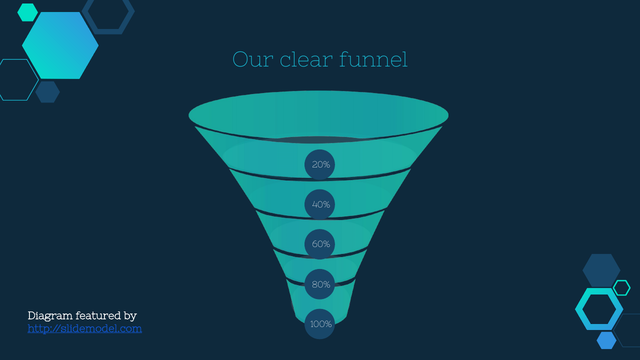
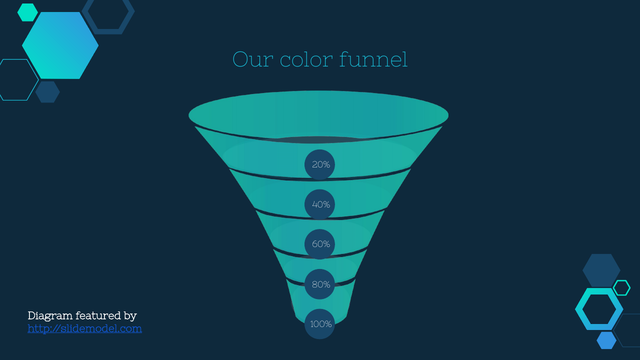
clear: clear -> color
